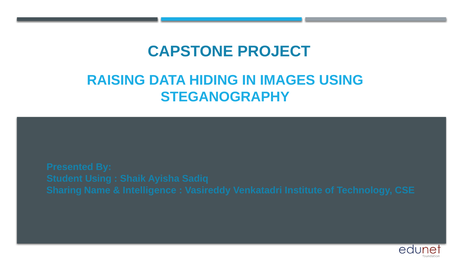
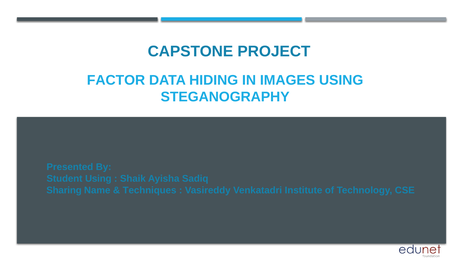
RAISING: RAISING -> FACTOR
Intelligence: Intelligence -> Techniques
